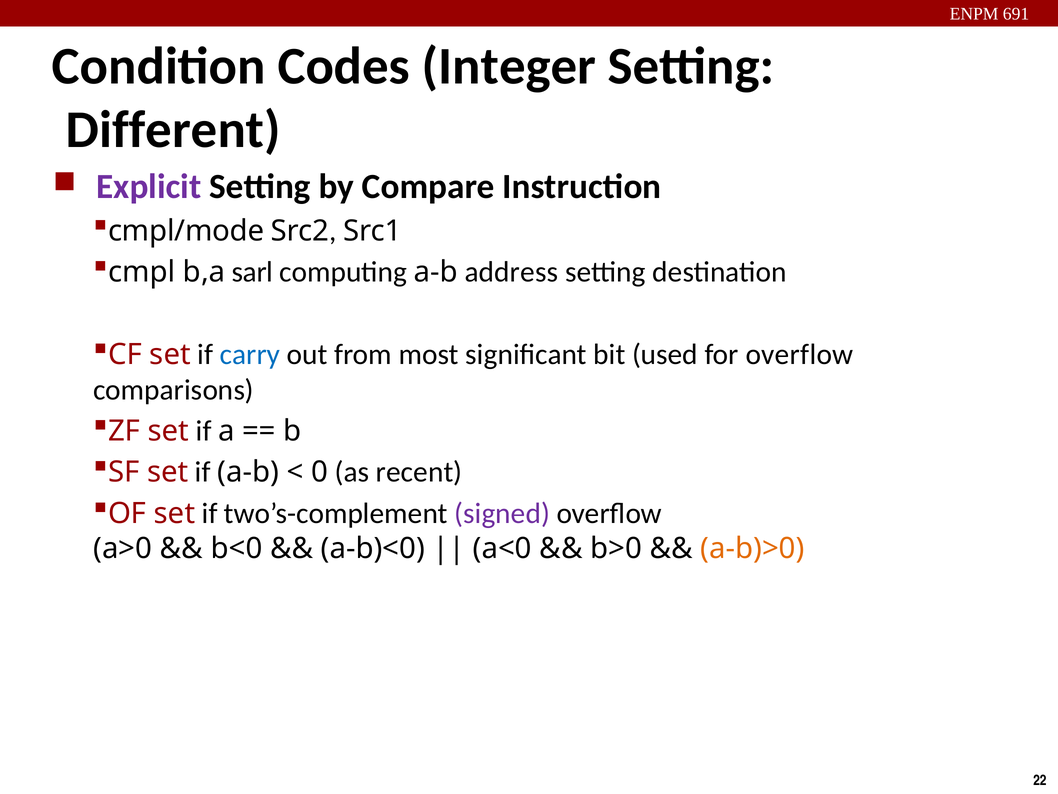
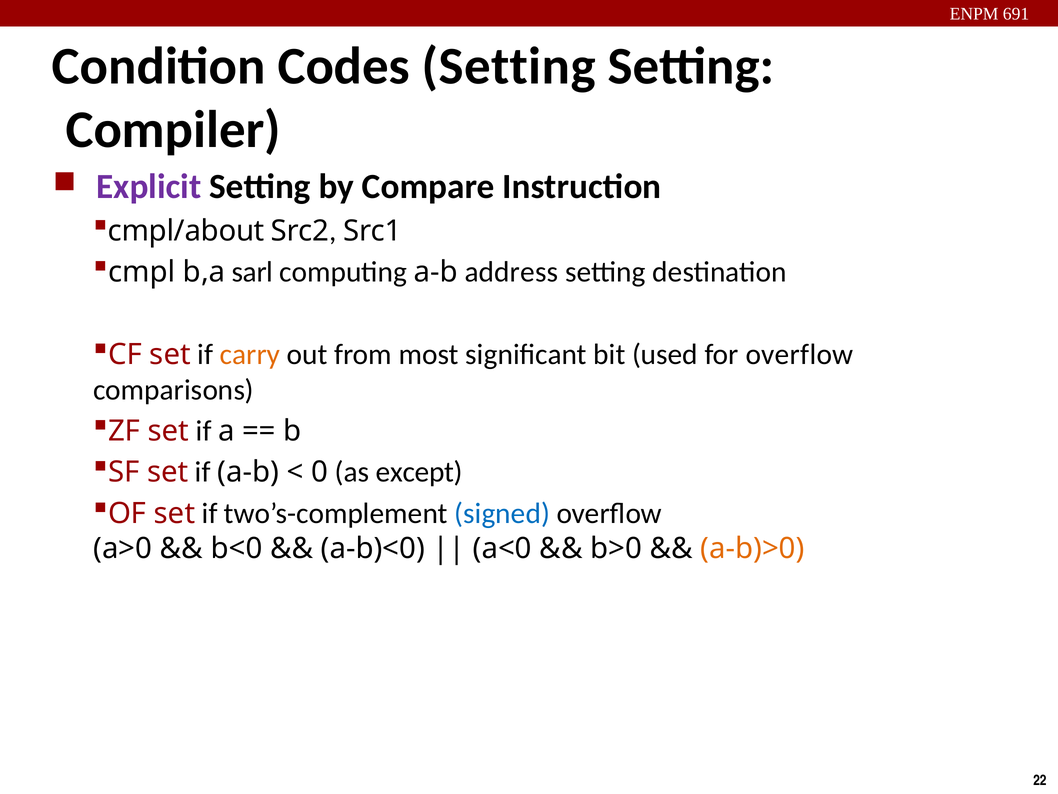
Codes Integer: Integer -> Setting
Different: Different -> Compiler
cmpl/mode: cmpl/mode -> cmpl/about
carry colour: blue -> orange
recent: recent -> except
signed colour: purple -> blue
